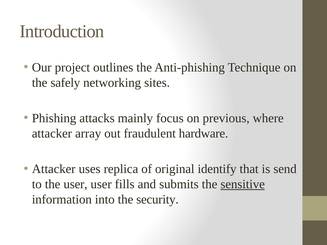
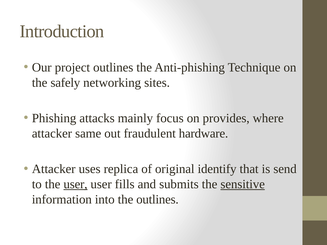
previous: previous -> provides
array: array -> same
user at (76, 184) underline: none -> present
the security: security -> outlines
